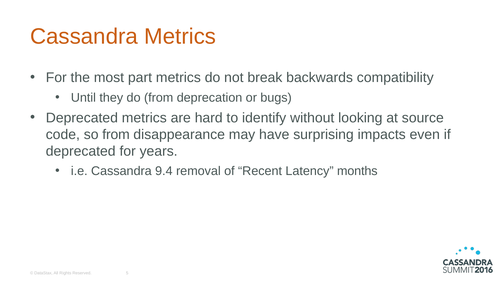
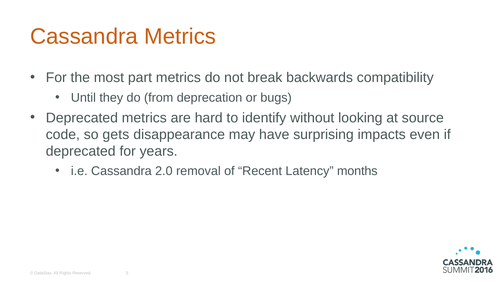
so from: from -> gets
9.4: 9.4 -> 2.0
